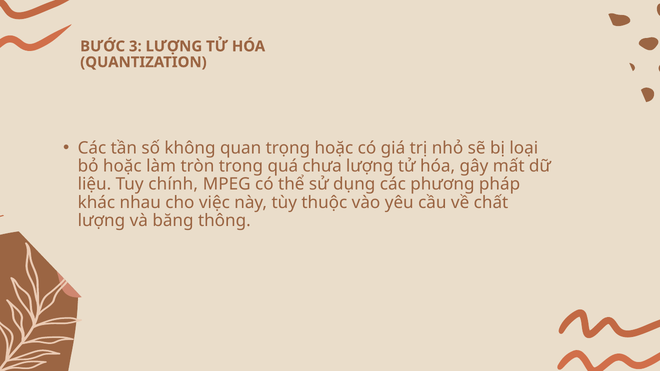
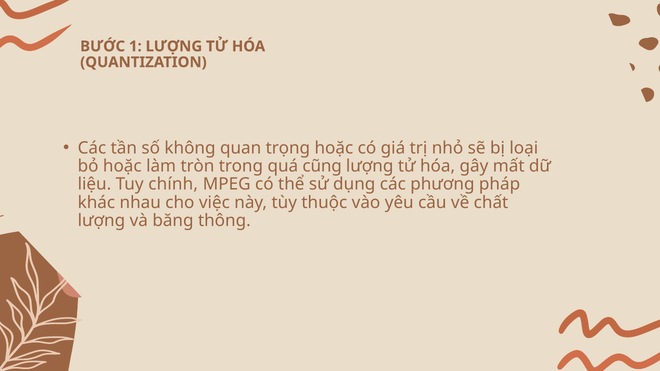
3: 3 -> 1
chưa: chưa -> cũng
